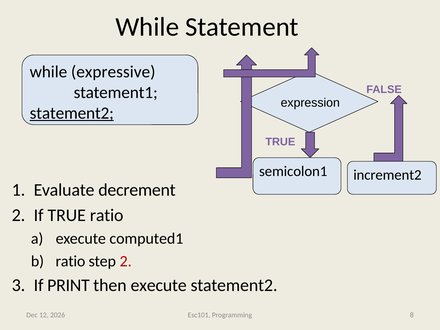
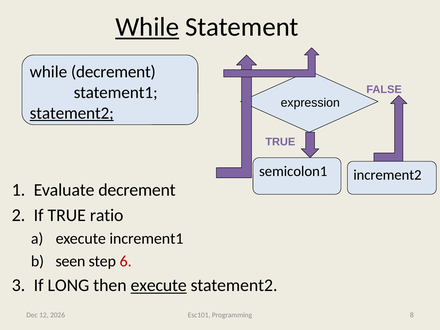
While at (147, 27) underline: none -> present
while expressive: expressive -> decrement
computed1: computed1 -> increment1
ratio at (70, 261): ratio -> seen
step 2: 2 -> 6
PRINT: PRINT -> LONG
execute at (159, 285) underline: none -> present
